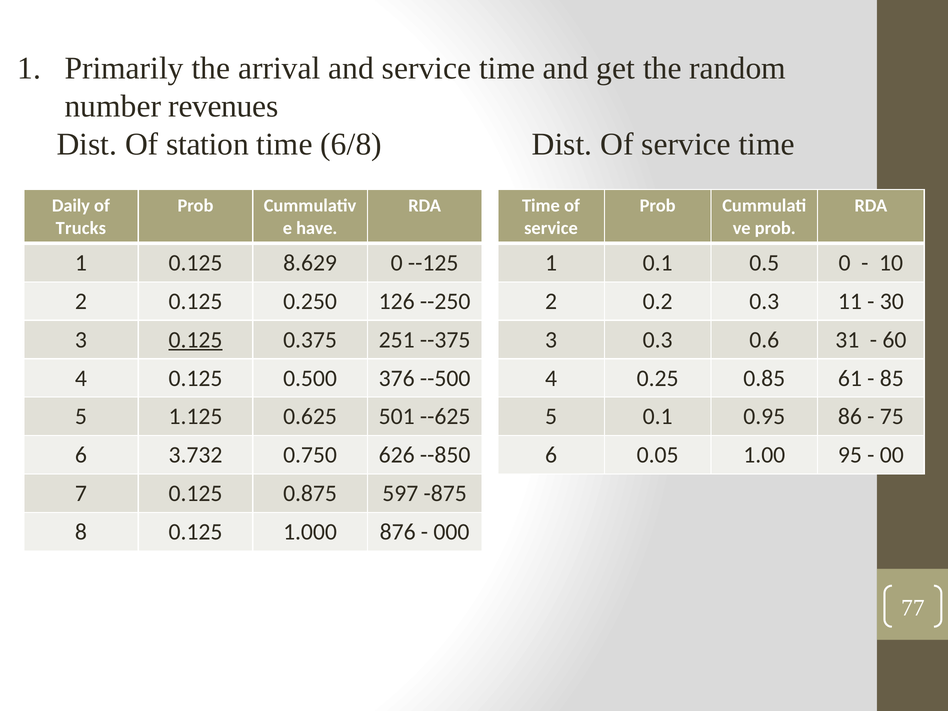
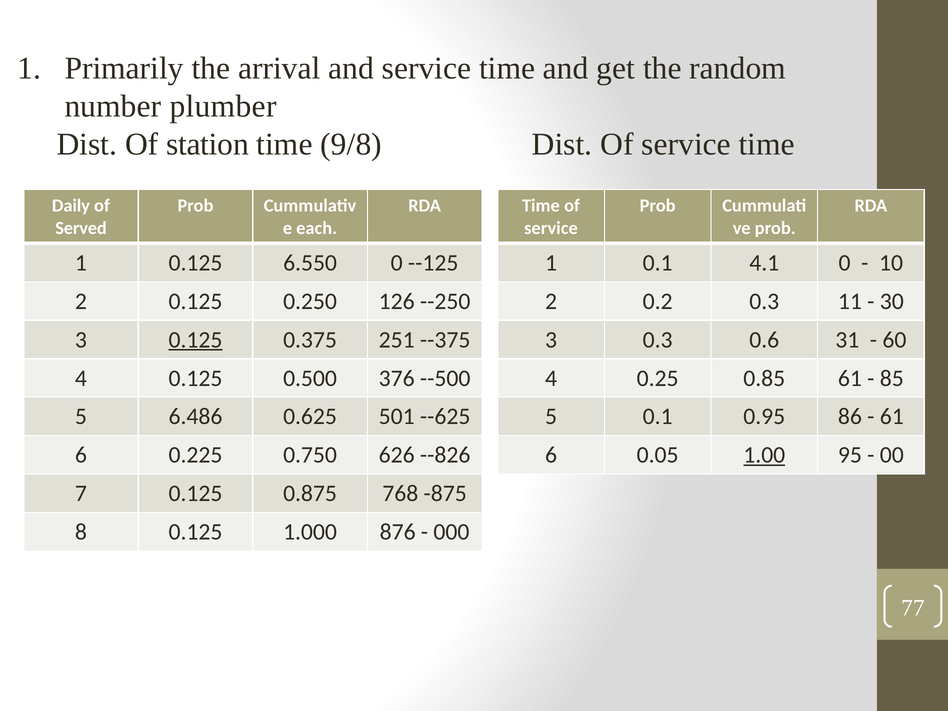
revenues: revenues -> plumber
6/8: 6/8 -> 9/8
Trucks: Trucks -> Served
have: have -> each
8.629: 8.629 -> 6.550
0.5: 0.5 -> 4.1
1.125: 1.125 -> 6.486
75 at (892, 417): 75 -> 61
3.732: 3.732 -> 0.225
--850: --850 -> --826
1.00 underline: none -> present
597: 597 -> 768
